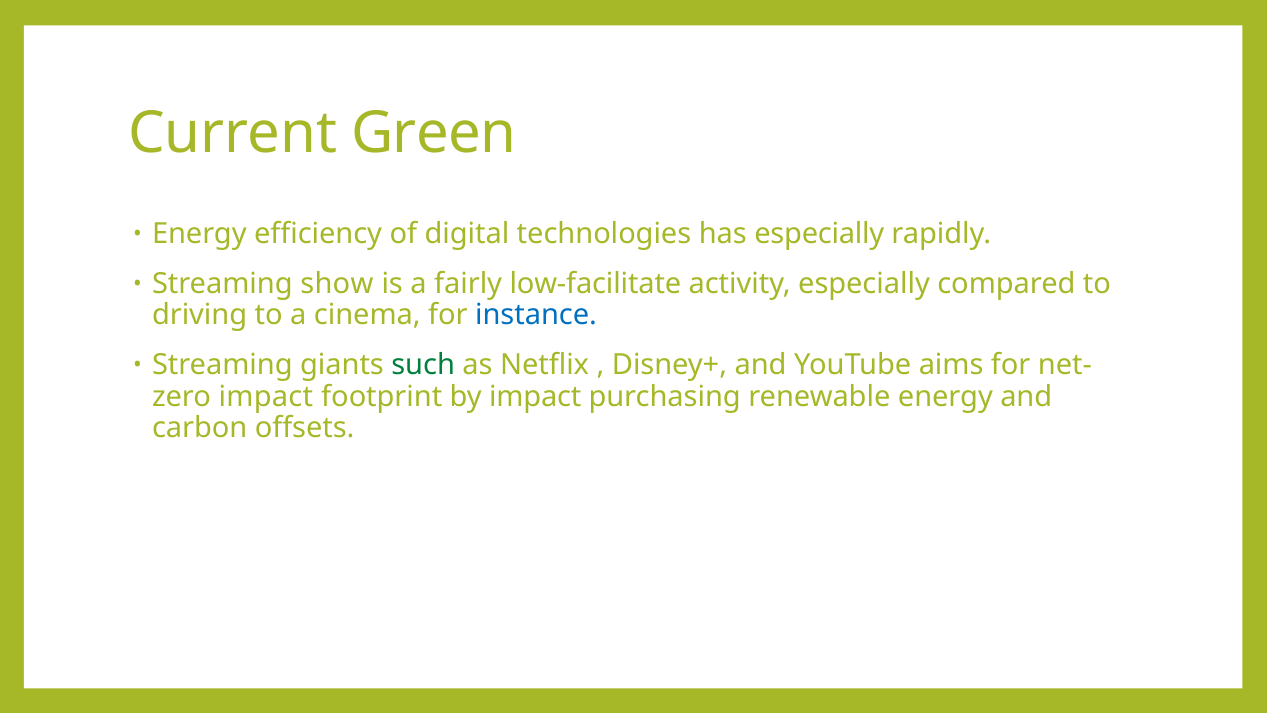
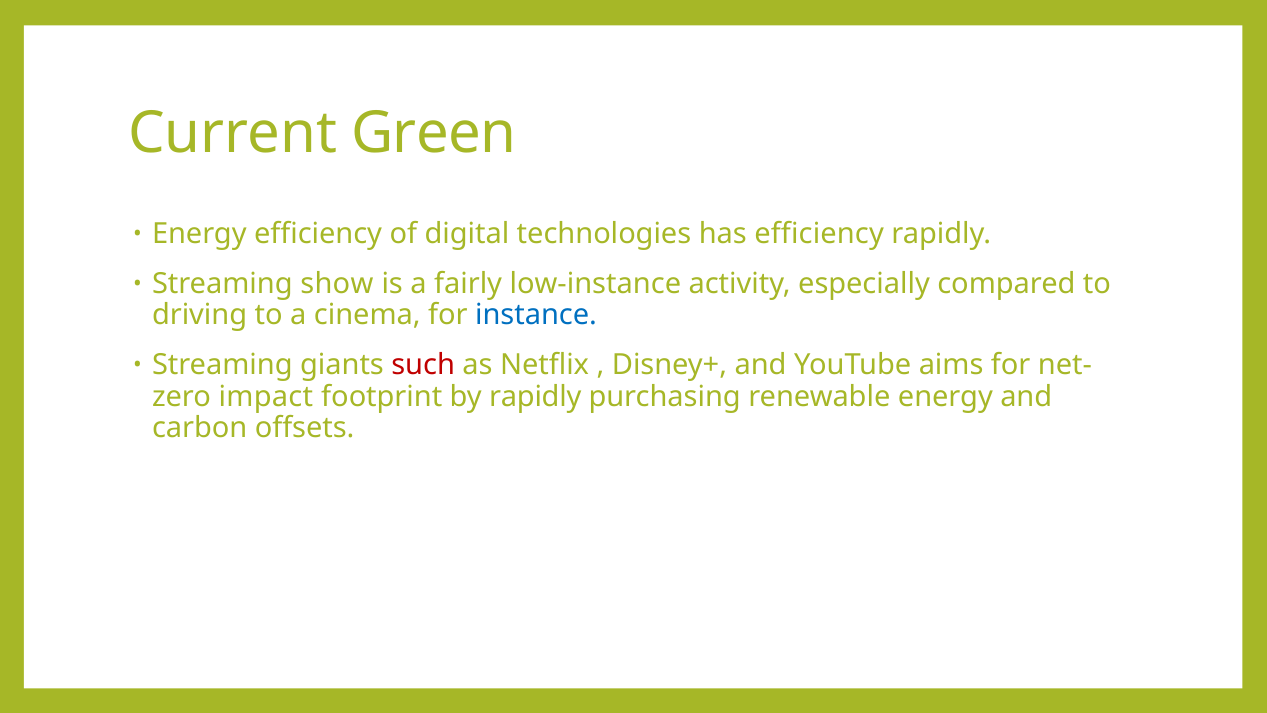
has especially: especially -> efficiency
low-facilitate: low-facilitate -> low-instance
such colour: green -> red
by impact: impact -> rapidly
